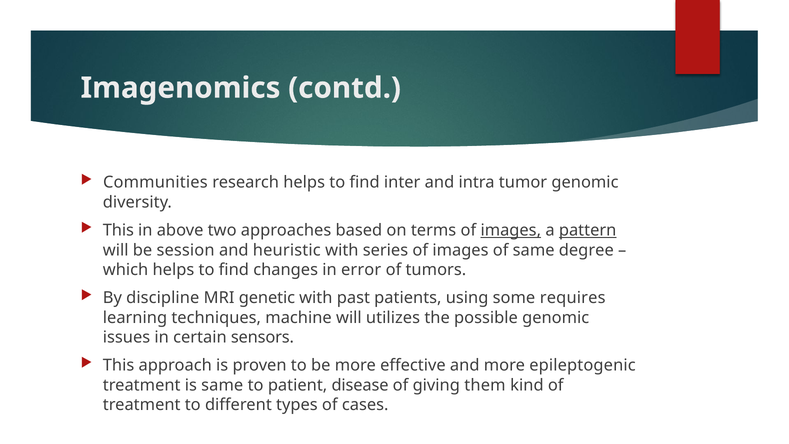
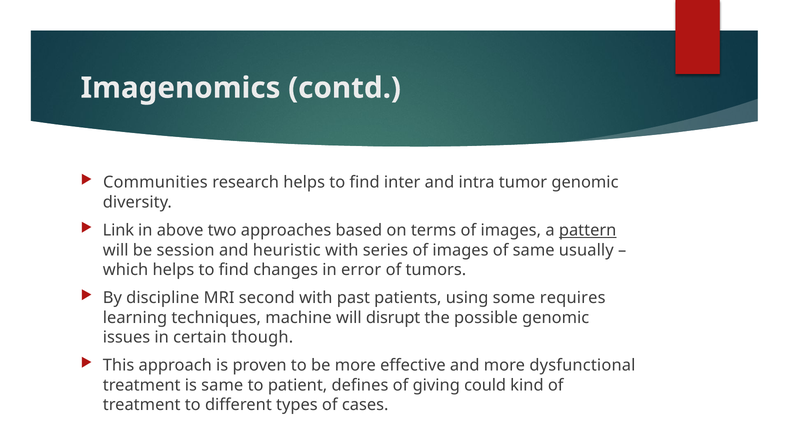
This at (118, 230): This -> Link
images at (511, 230) underline: present -> none
degree: degree -> usually
genetic: genetic -> second
utilizes: utilizes -> disrupt
sensors: sensors -> though
epileptogenic: epileptogenic -> dysfunctional
disease: disease -> defines
them: them -> could
